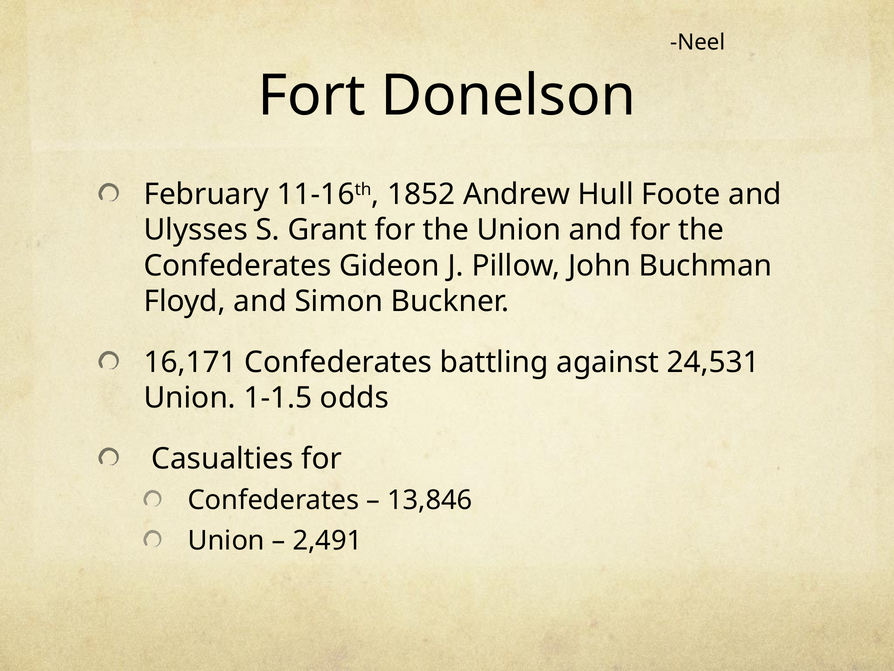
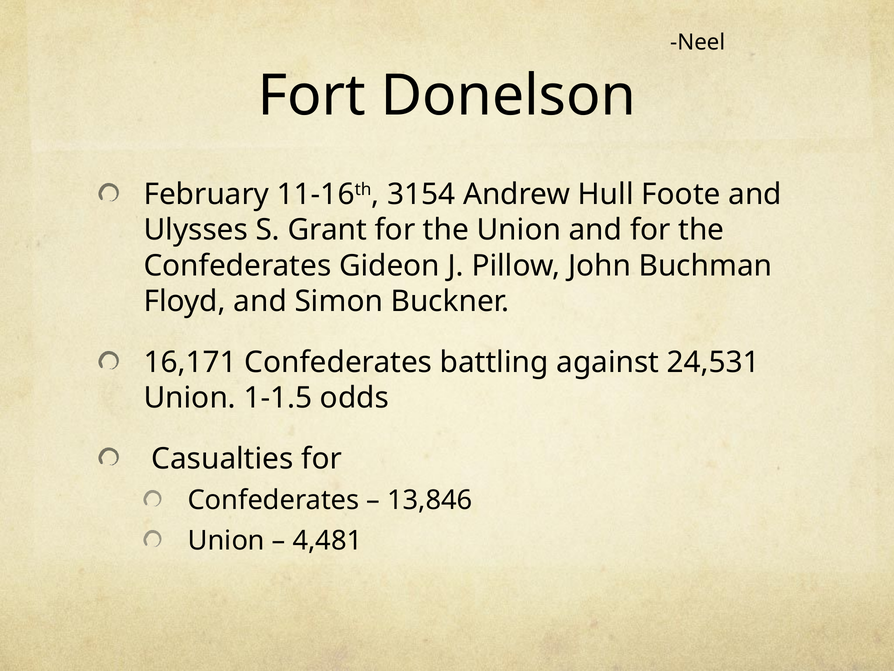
1852: 1852 -> 3154
2,491: 2,491 -> 4,481
